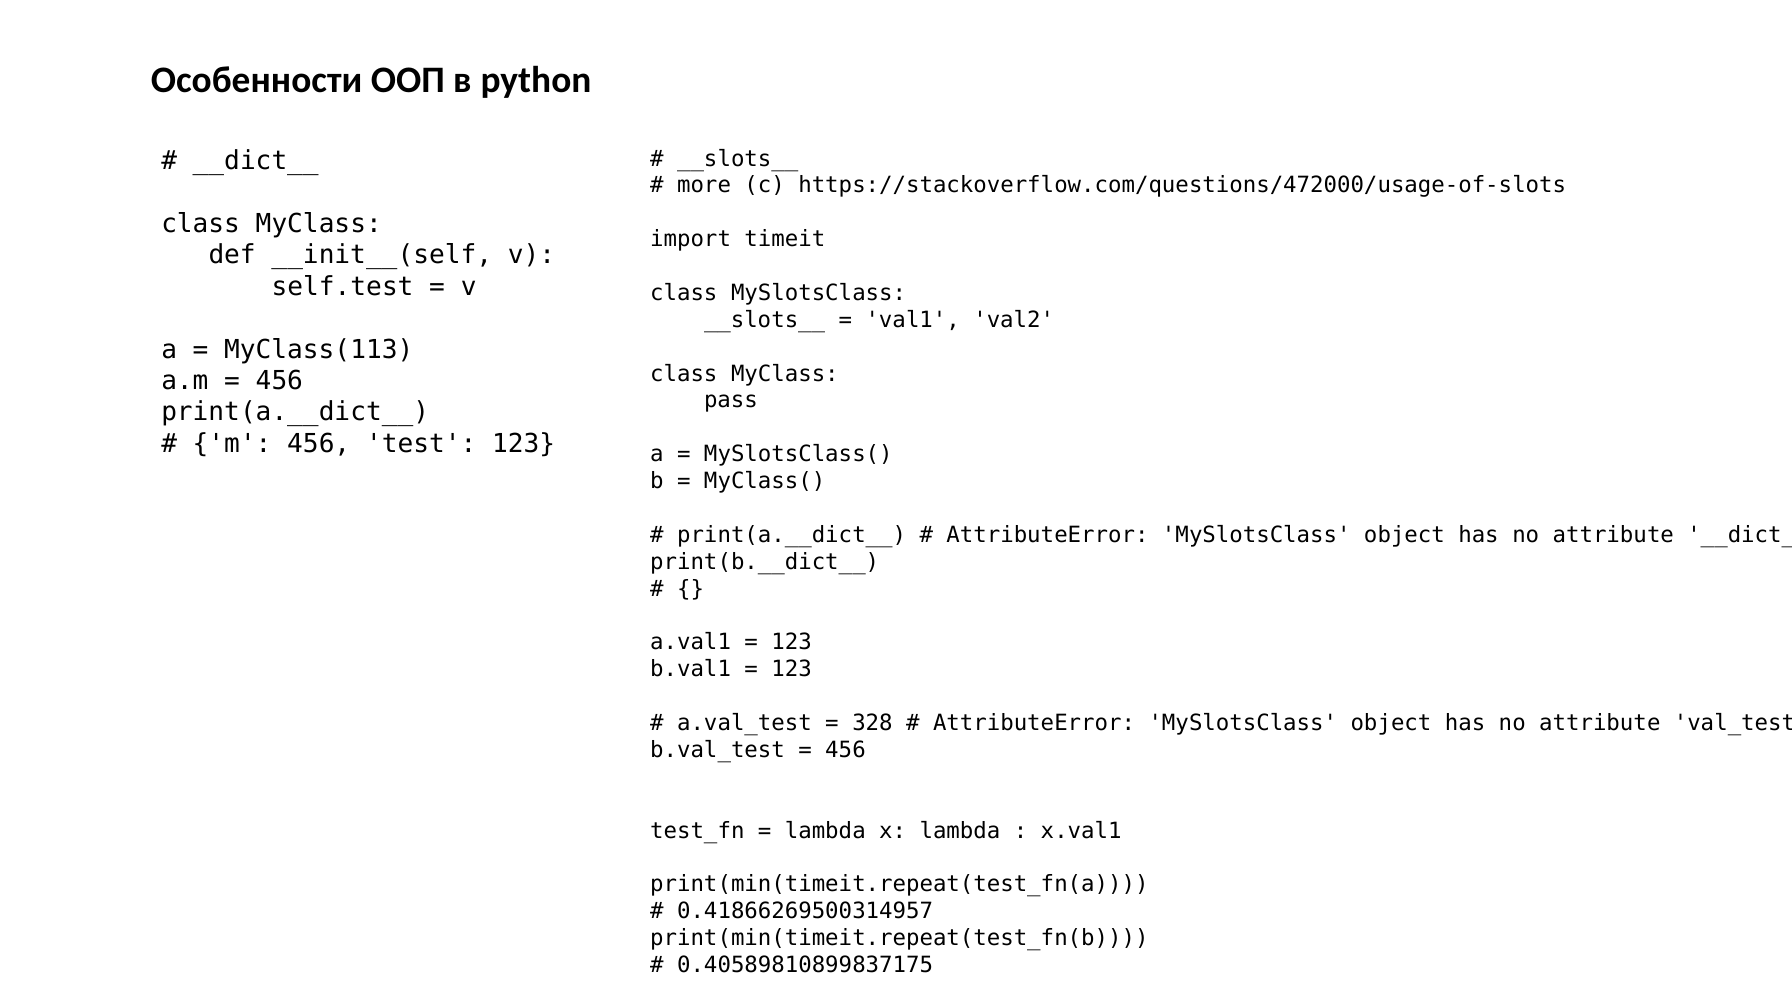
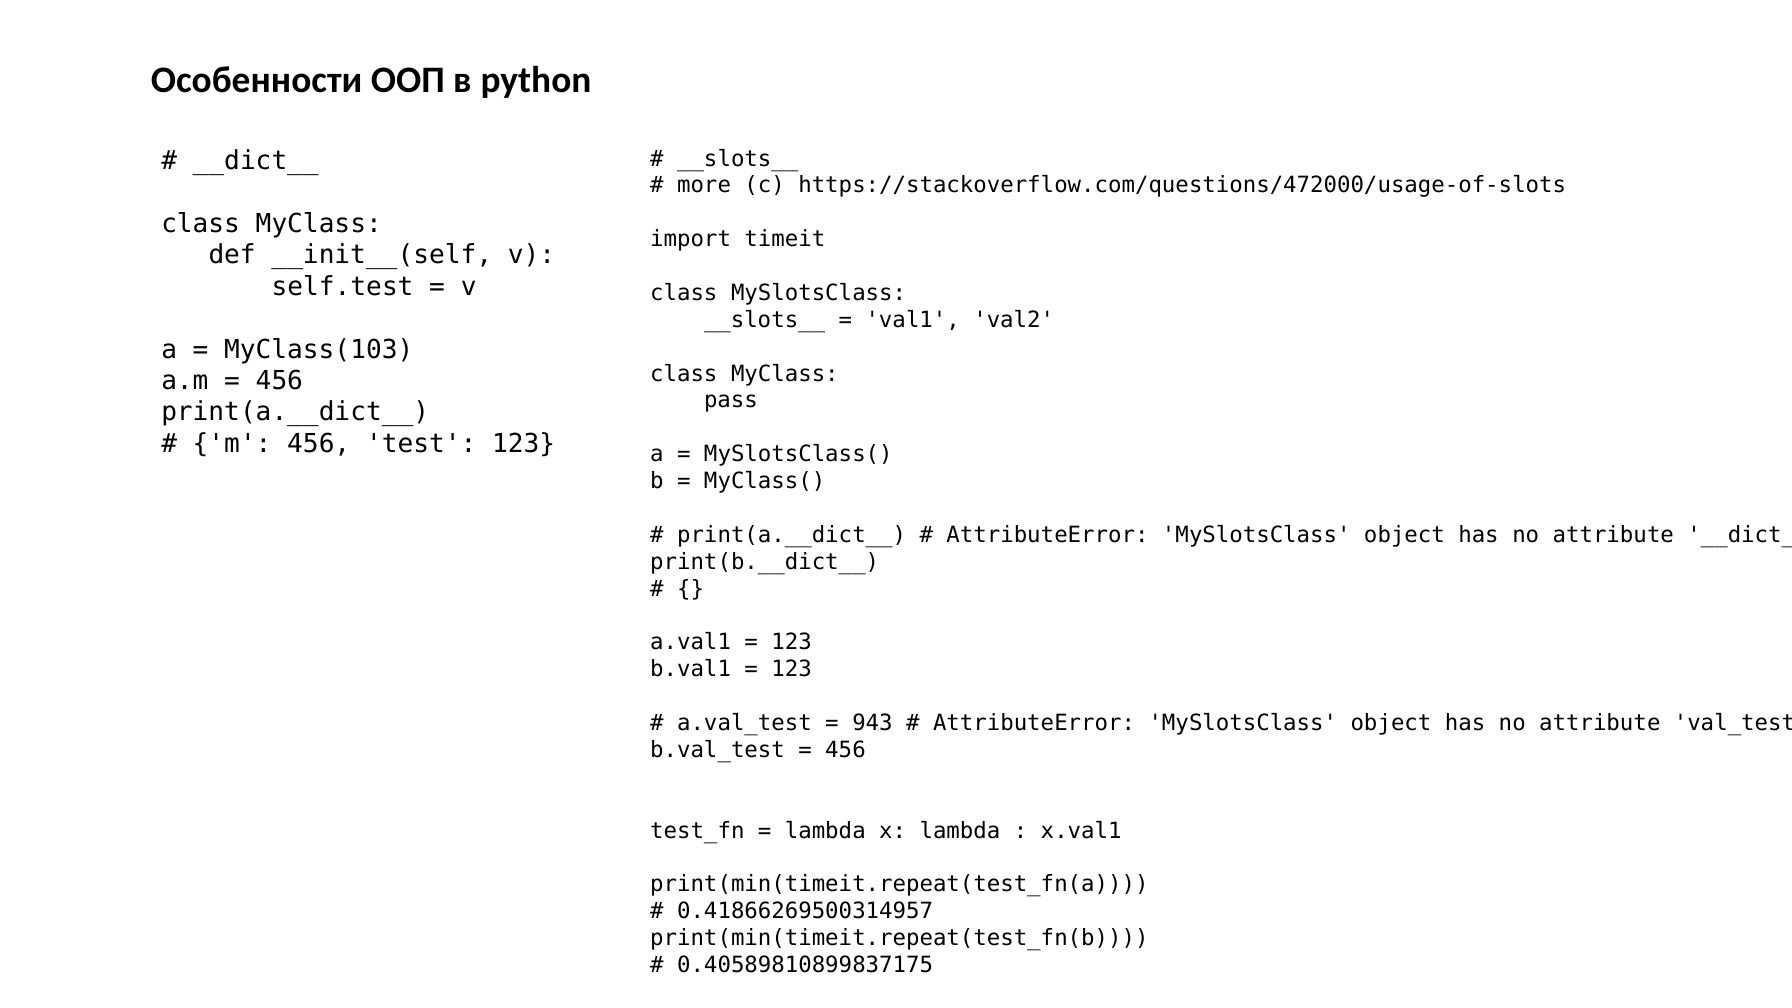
MyClass(113: MyClass(113 -> MyClass(103
328: 328 -> 943
